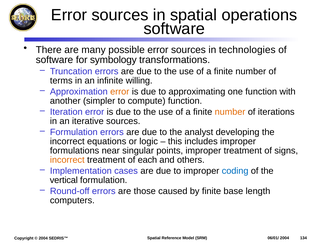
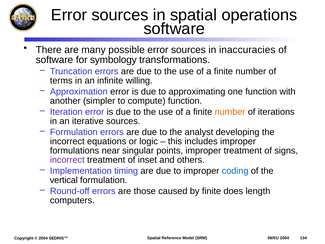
technologies: technologies -> inaccuracies
error at (120, 92) colour: orange -> black
incorrect at (67, 160) colour: orange -> purple
each: each -> inset
cases: cases -> timing
base: base -> does
